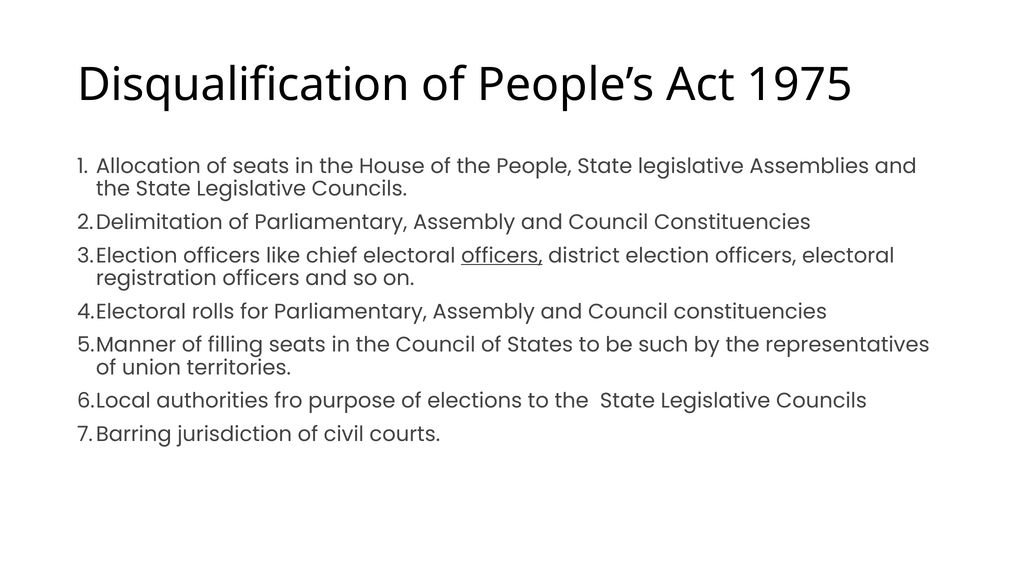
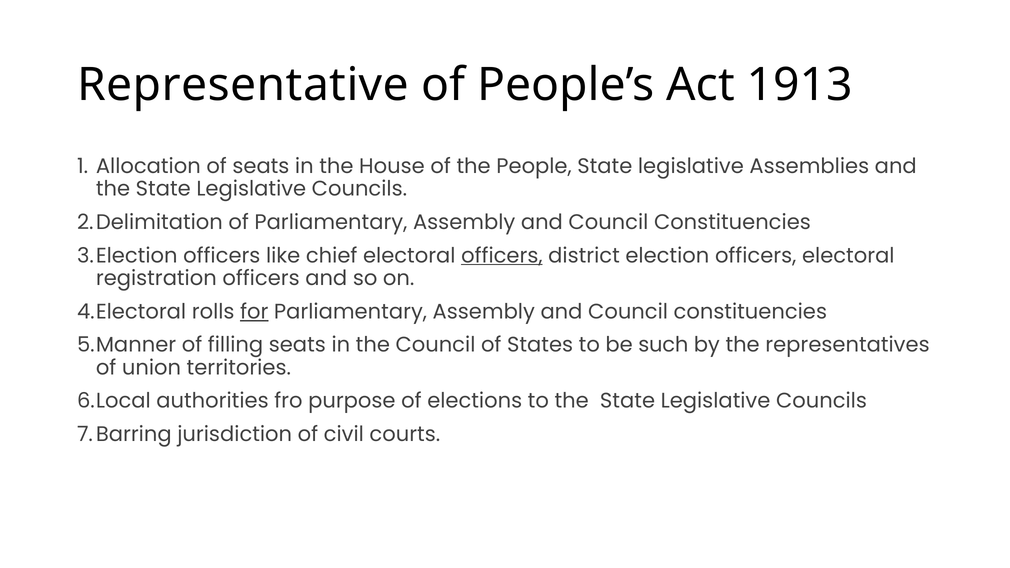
Disqualification: Disqualification -> Representative
1975: 1975 -> 1913
for underline: none -> present
